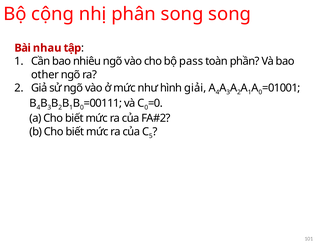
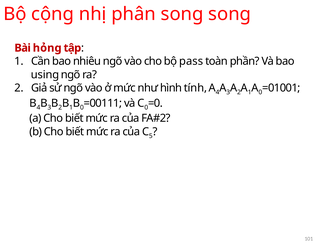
nhau: nhau -> hỏng
other: other -> using
giải: giải -> tính
